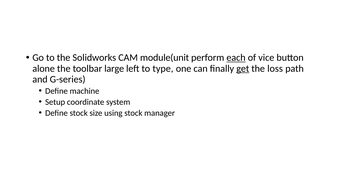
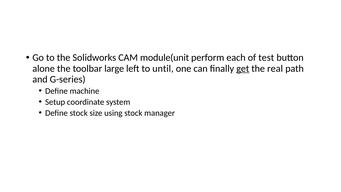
each underline: present -> none
vice: vice -> test
type: type -> until
loss: loss -> real
